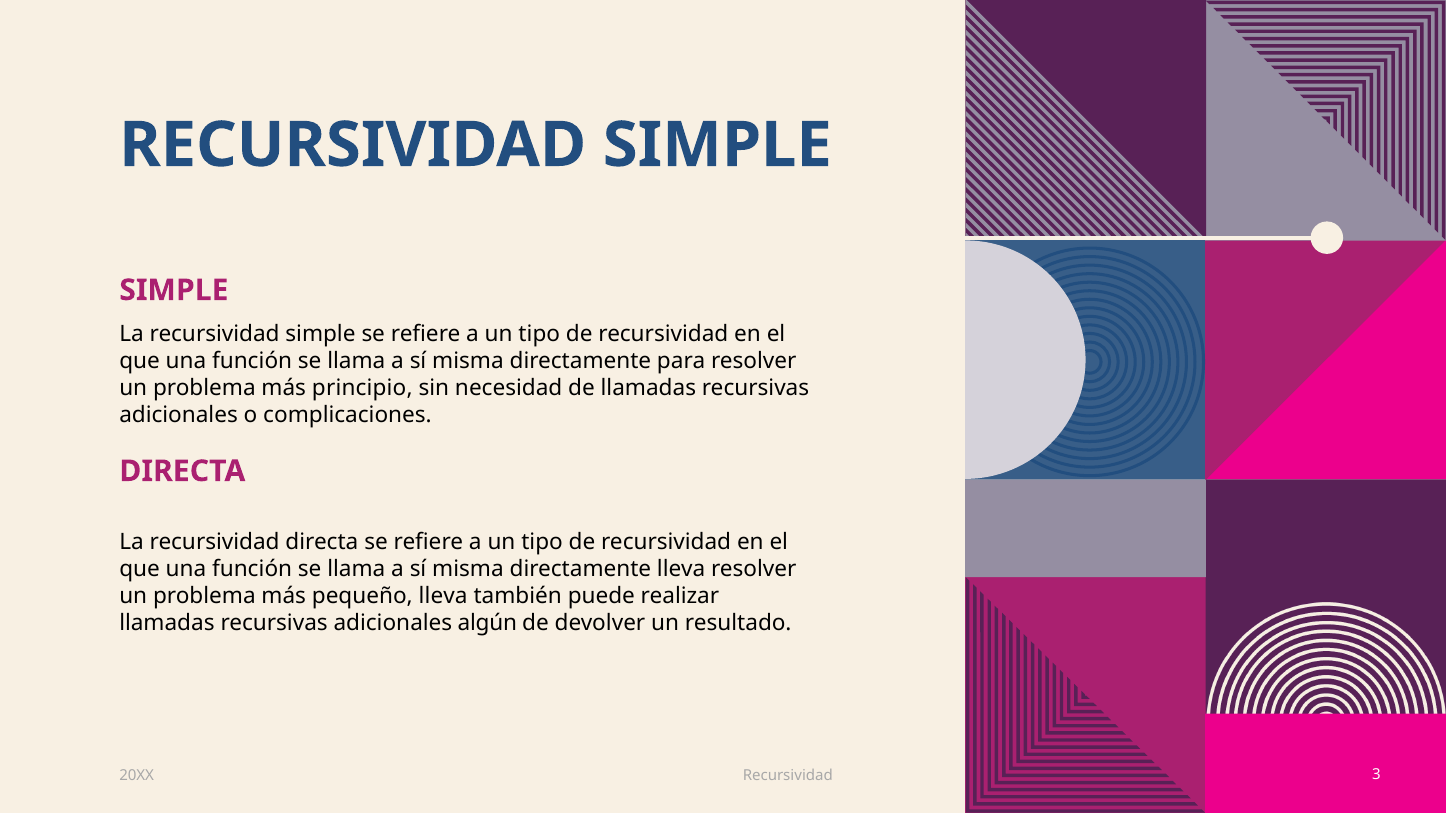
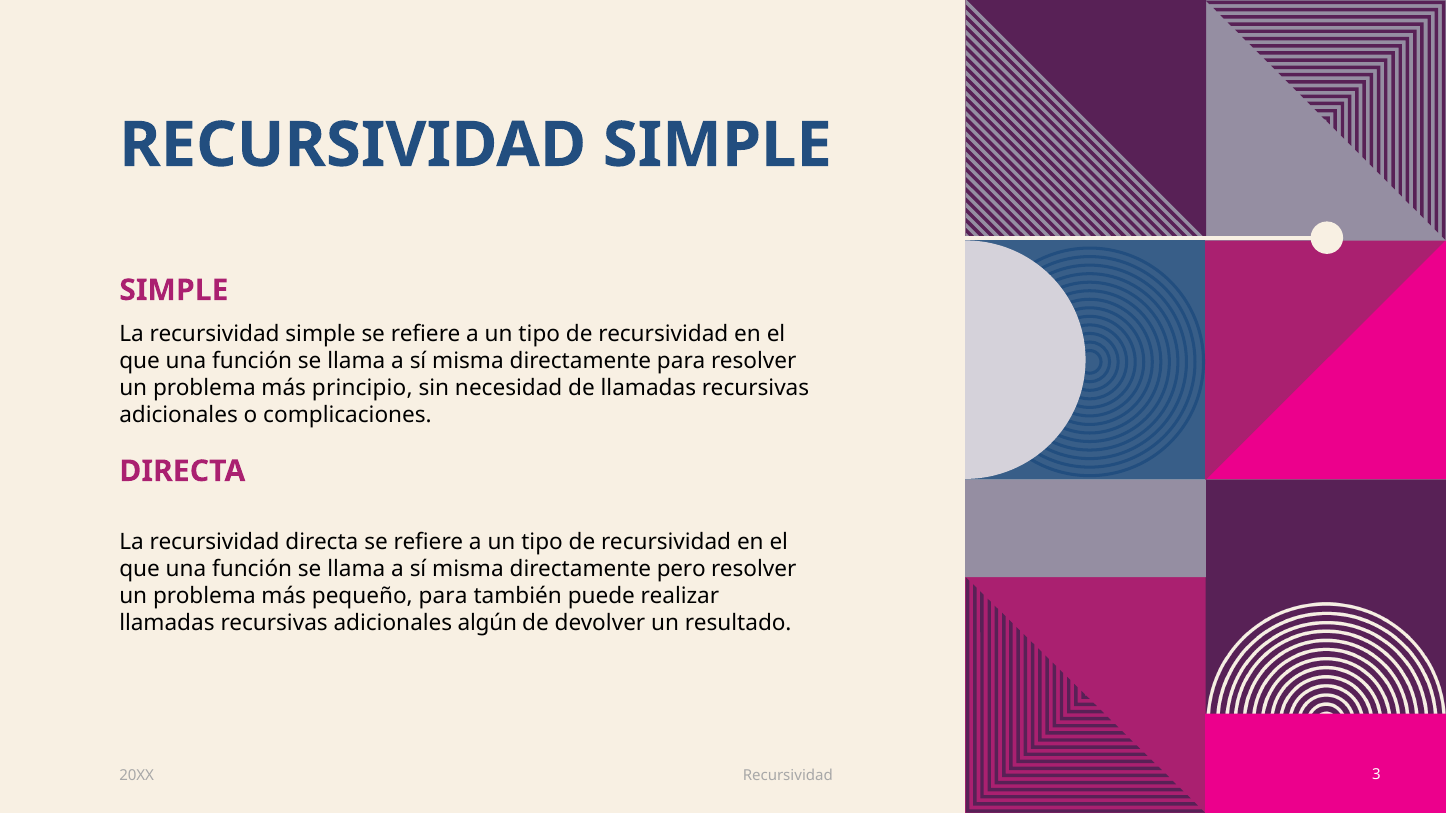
directamente lleva: lleva -> pero
pequeño lleva: lleva -> para
